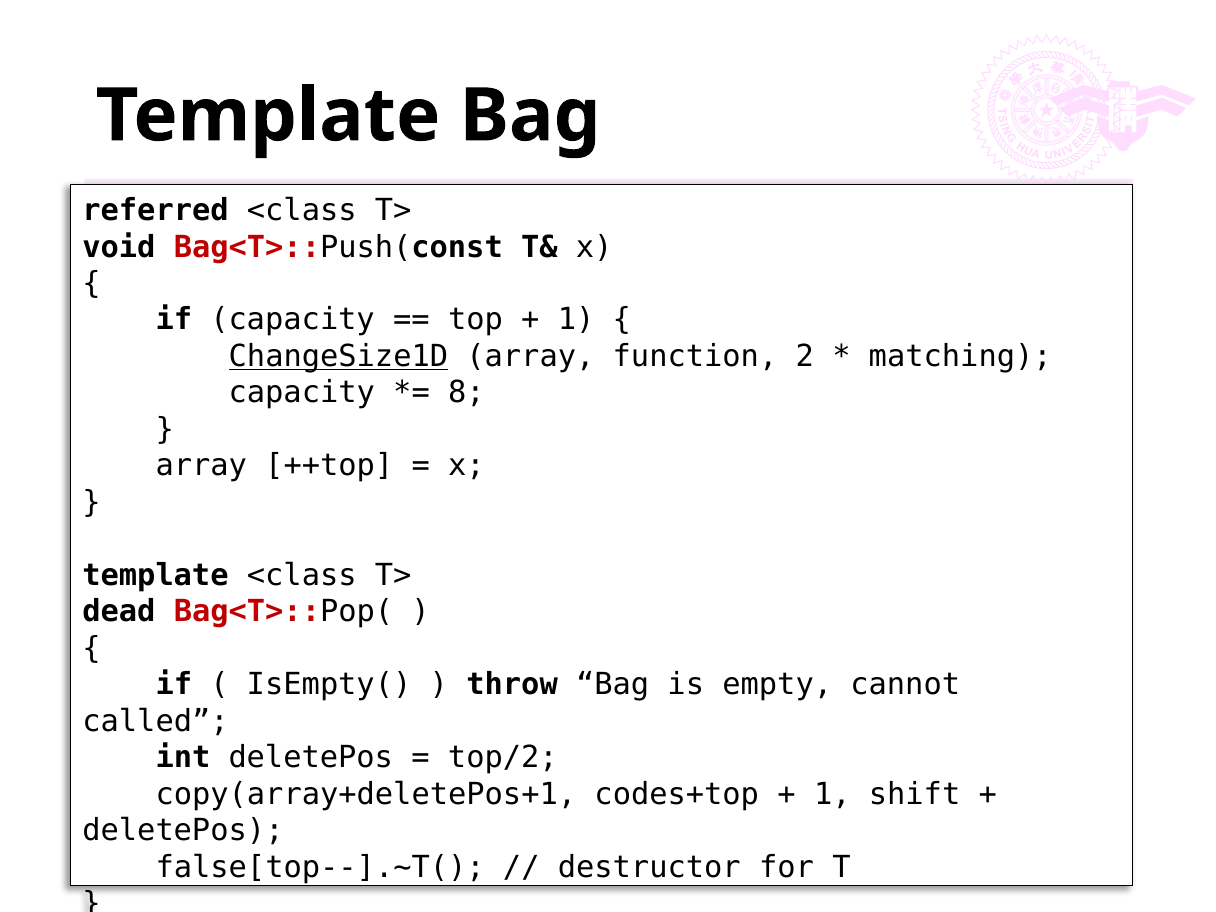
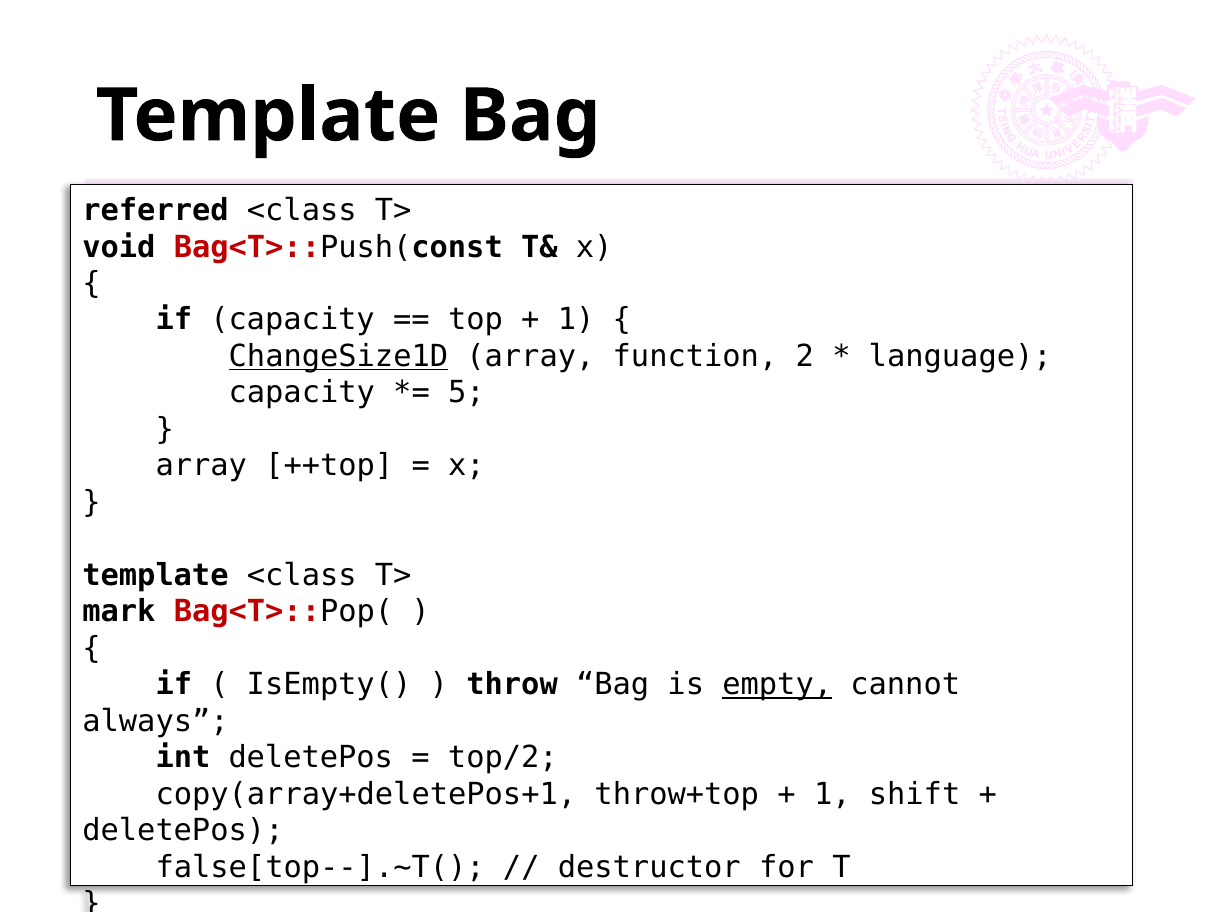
matching: matching -> language
8: 8 -> 5
dead: dead -> mark
empty underline: none -> present
called: called -> always
codes+top: codes+top -> throw+top
